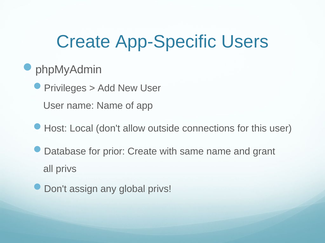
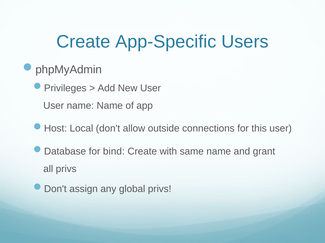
prior: prior -> bind
